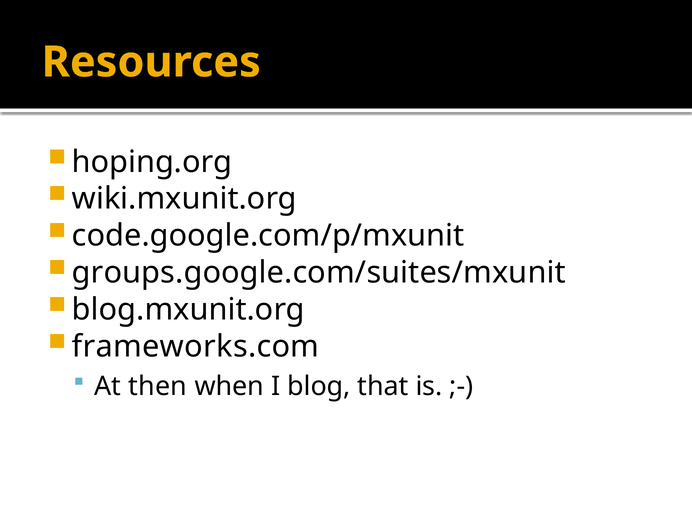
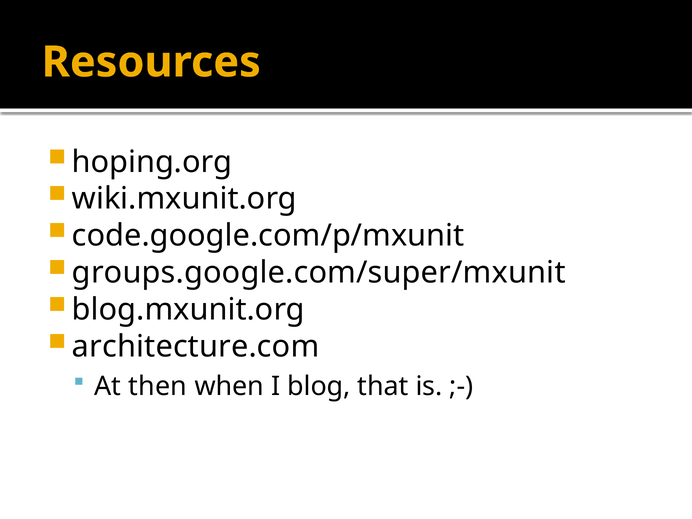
groups.google.com/suites/mxunit: groups.google.com/suites/mxunit -> groups.google.com/super/mxunit
frameworks.com: frameworks.com -> architecture.com
